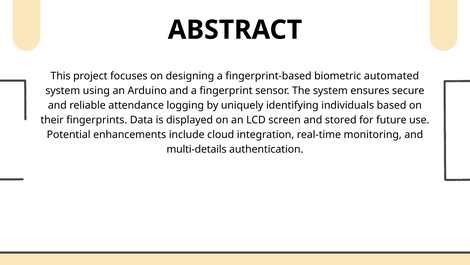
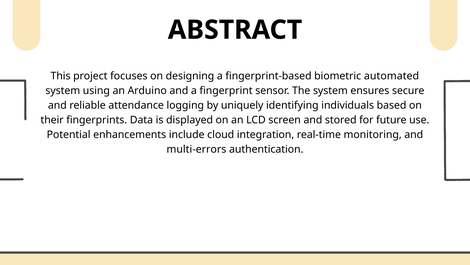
multi-details: multi-details -> multi-errors
